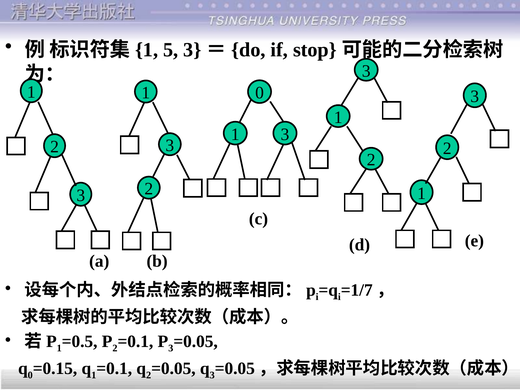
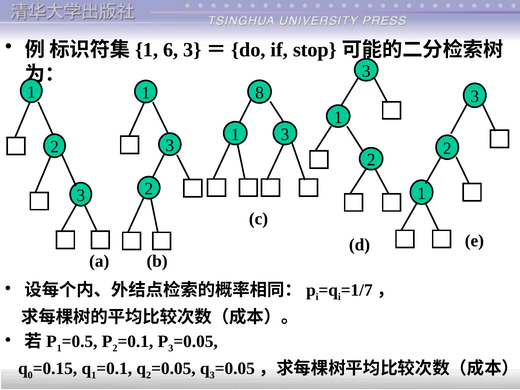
5: 5 -> 6
1 0: 0 -> 8
